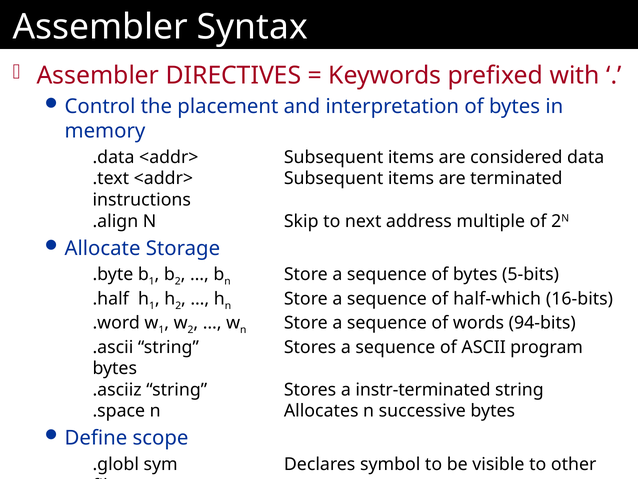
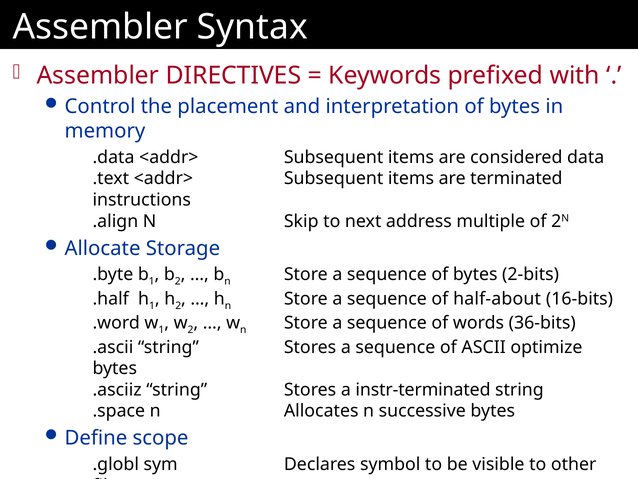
5-bits: 5-bits -> 2-bits
half-which: half-which -> half-about
94-bits: 94-bits -> 36-bits
program: program -> optimize
